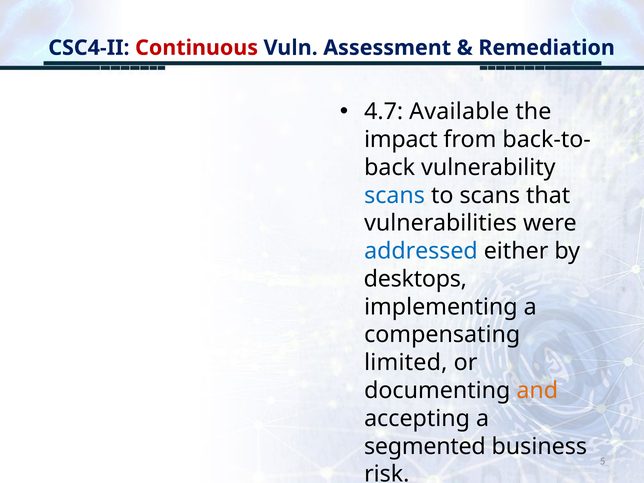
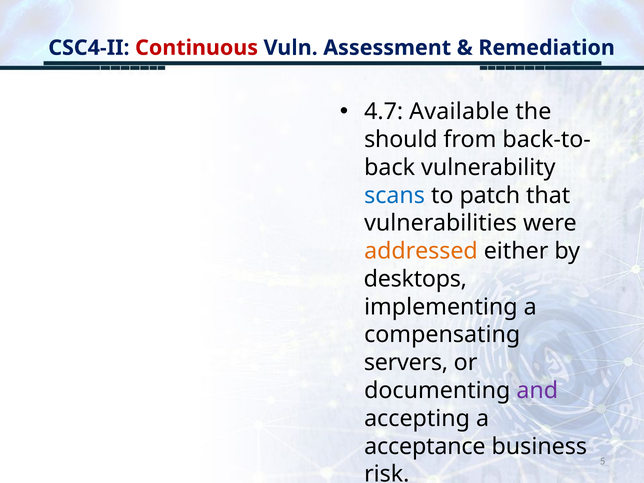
impact: impact -> should
to scans: scans -> patch
addressed colour: blue -> orange
limited: limited -> servers
and colour: orange -> purple
segmented: segmented -> acceptance
